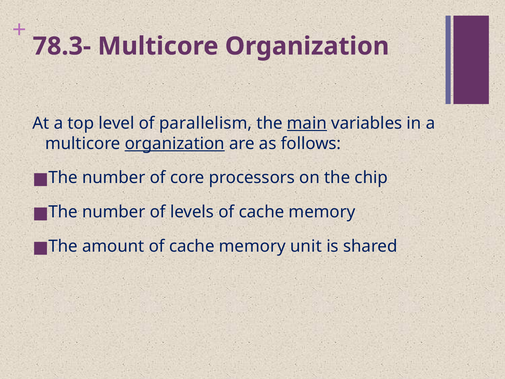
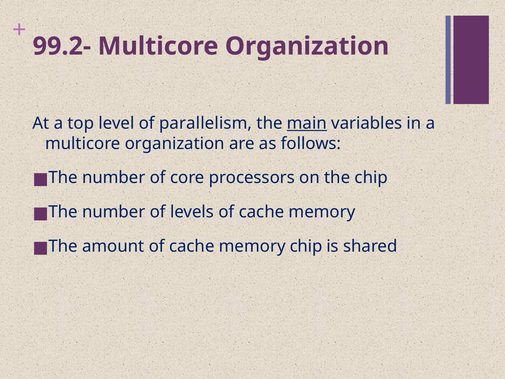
78.3-: 78.3- -> 99.2-
organization at (175, 143) underline: present -> none
memory unit: unit -> chip
